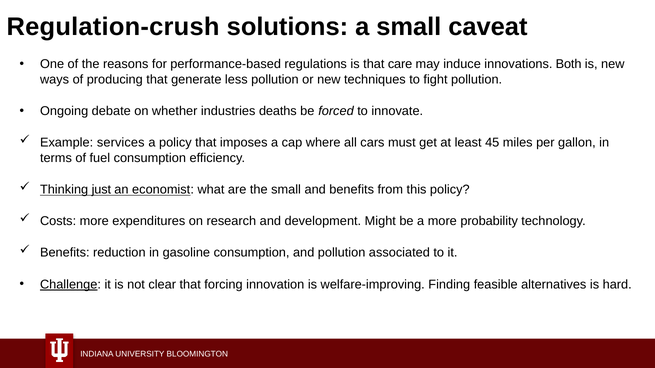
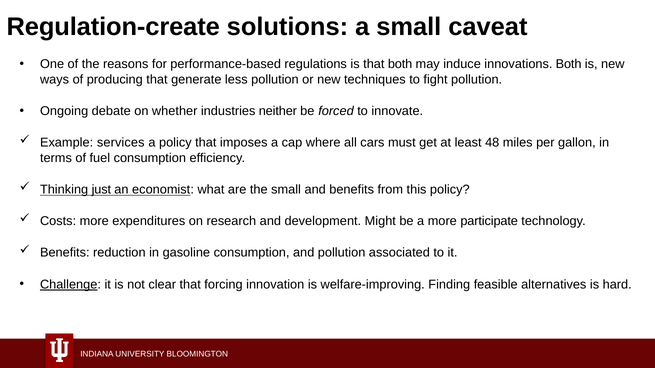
Regulation-crush: Regulation-crush -> Regulation-create
that care: care -> both
deaths: deaths -> neither
45: 45 -> 48
probability: probability -> participate
